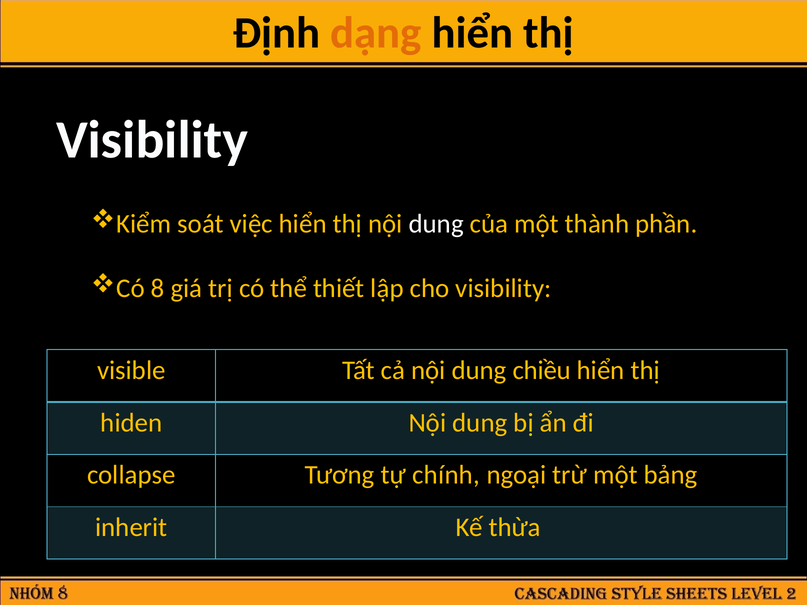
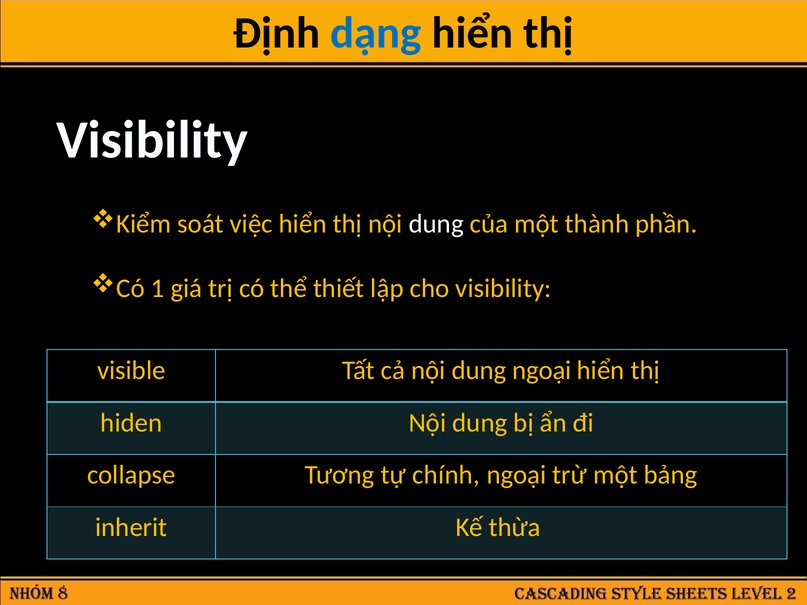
dạng colour: orange -> blue
8: 8 -> 1
dung chiều: chiều -> ngoại
